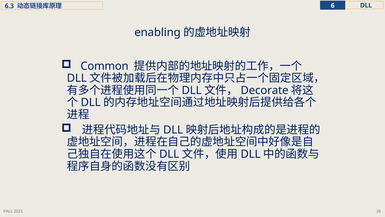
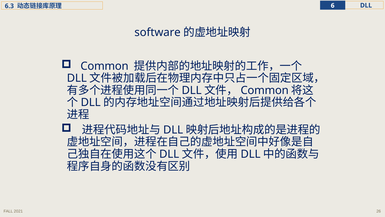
enabling: enabling -> software
Decorate at (265, 90): Decorate -> Common
